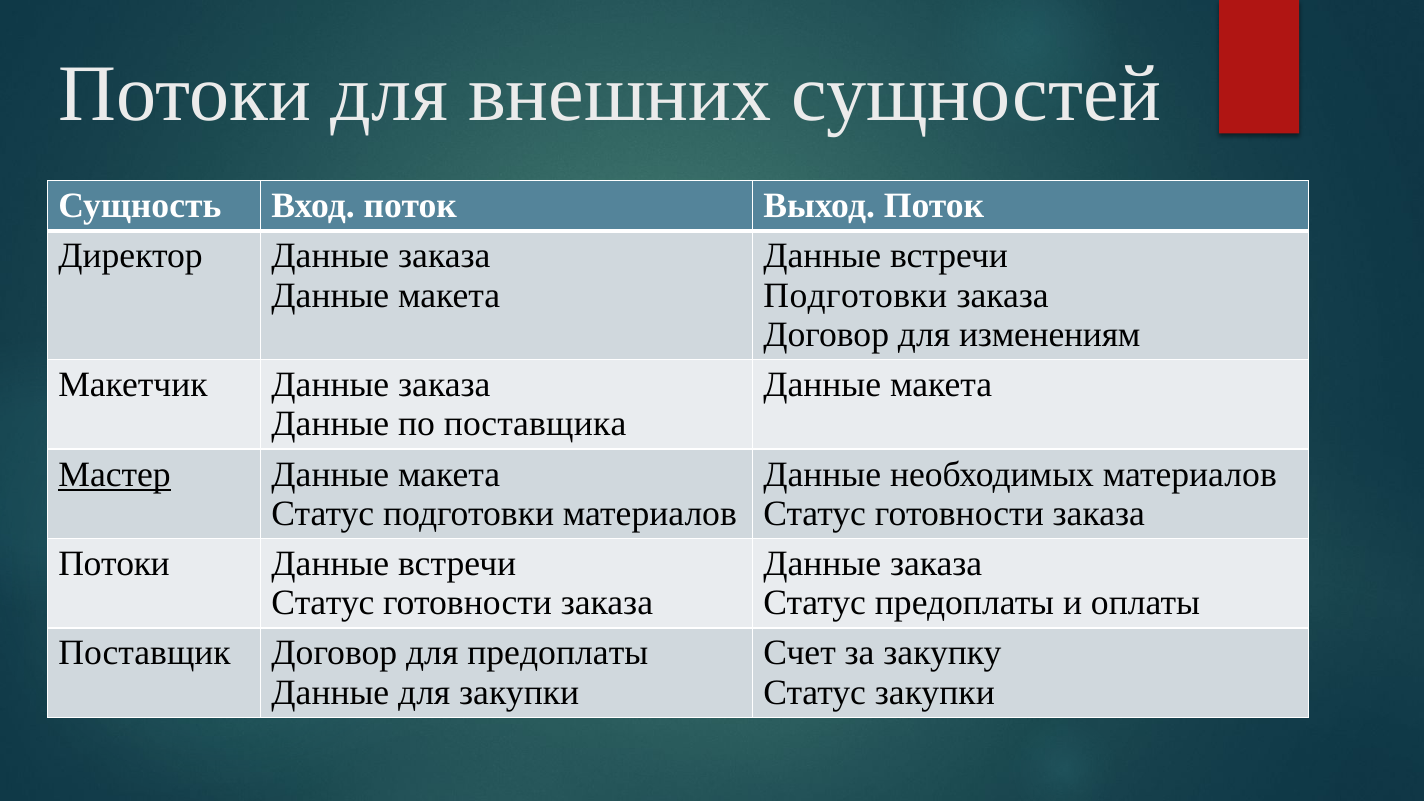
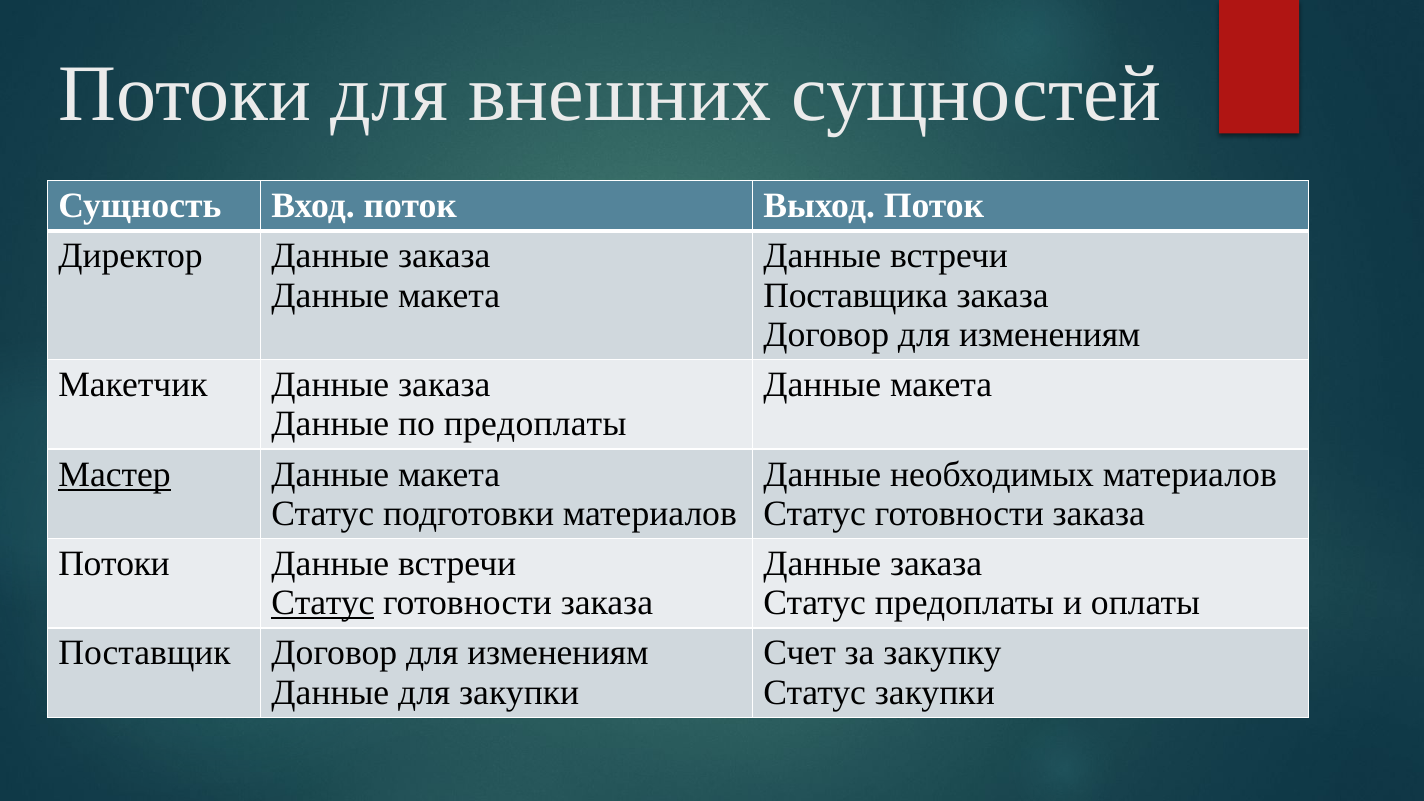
Подготовки at (855, 295): Подготовки -> Поставщика
по поставщика: поставщика -> предоплаты
Статус at (323, 603) underline: none -> present
Поставщик Договор для предоплаты: предоплаты -> изменениям
